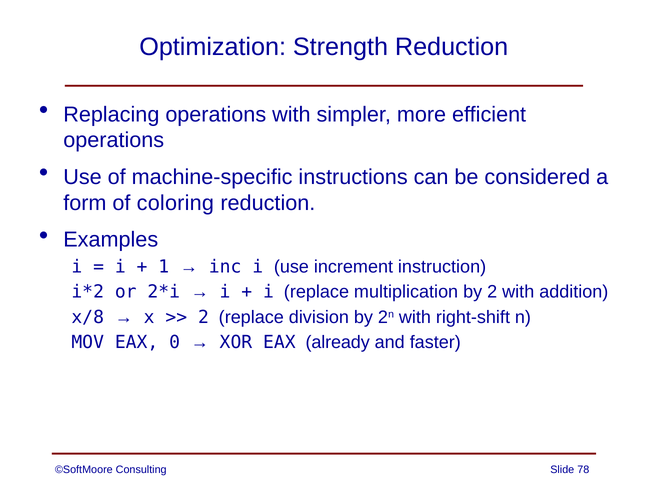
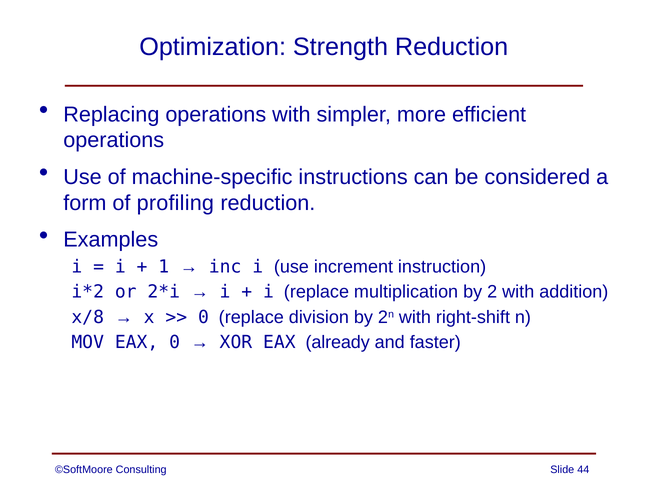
coloring: coloring -> profiling
2 at (203, 317): 2 -> 0
78: 78 -> 44
